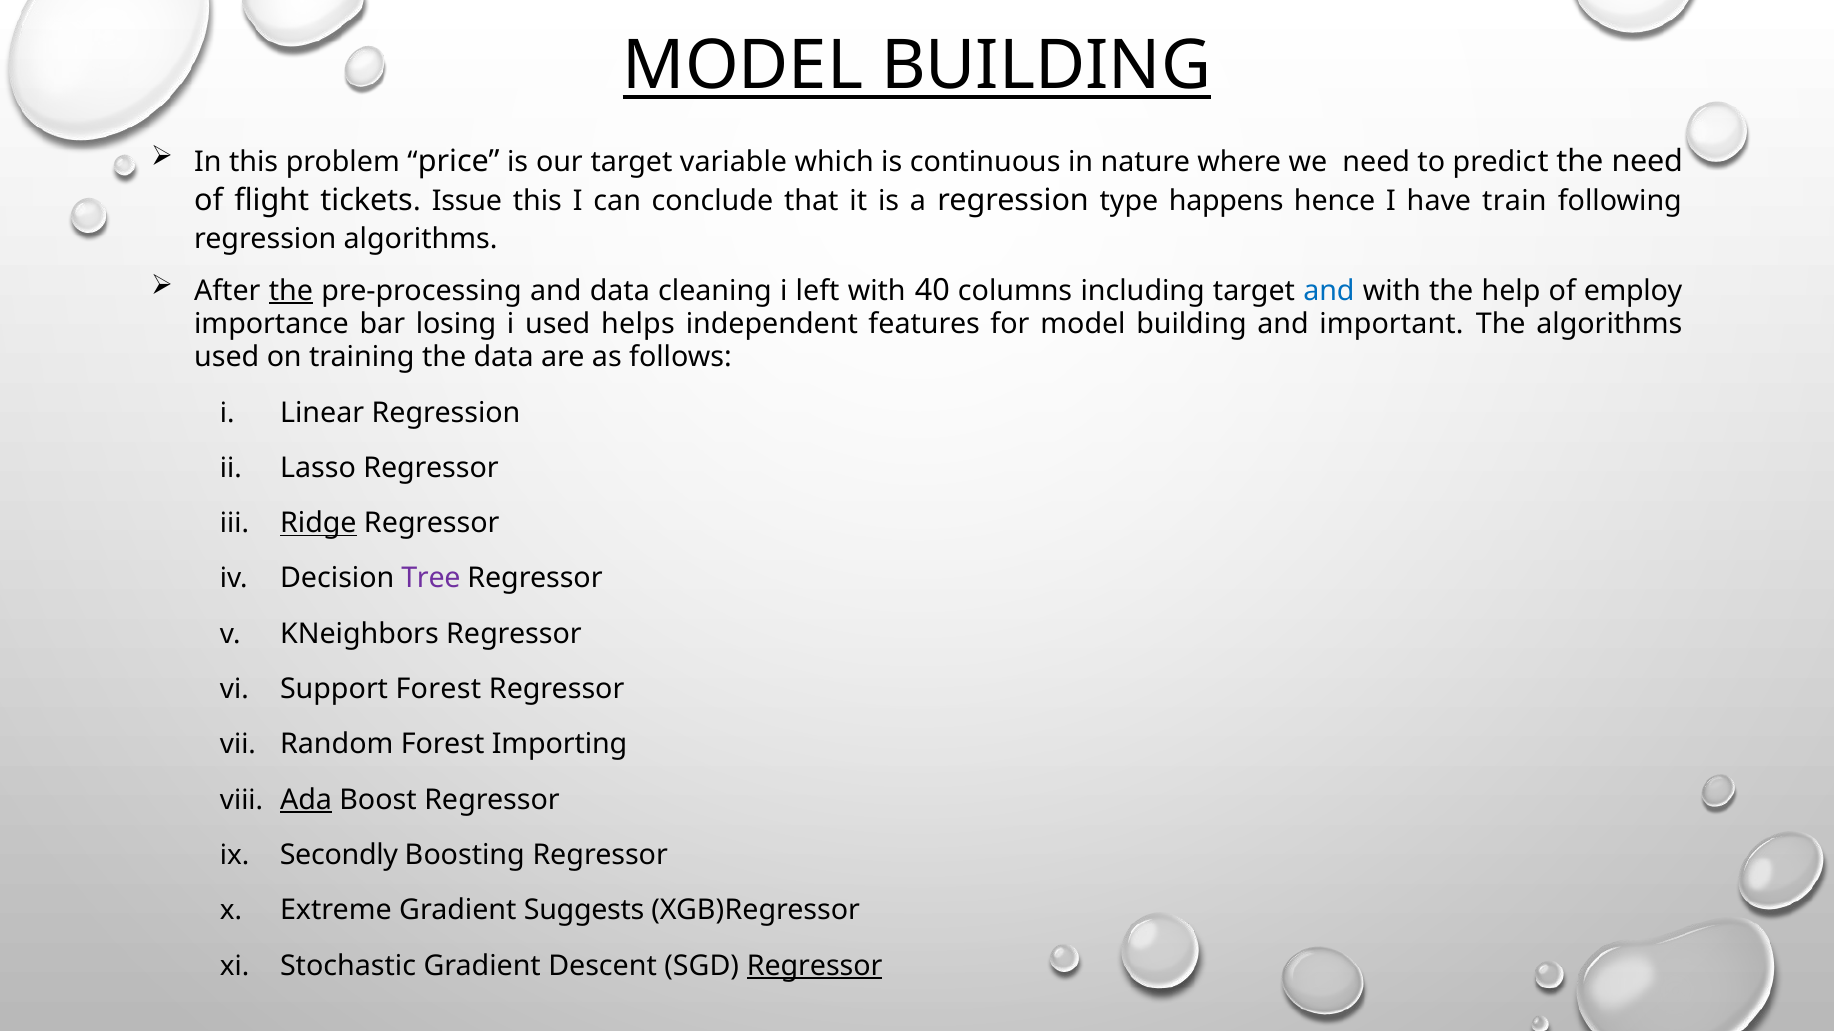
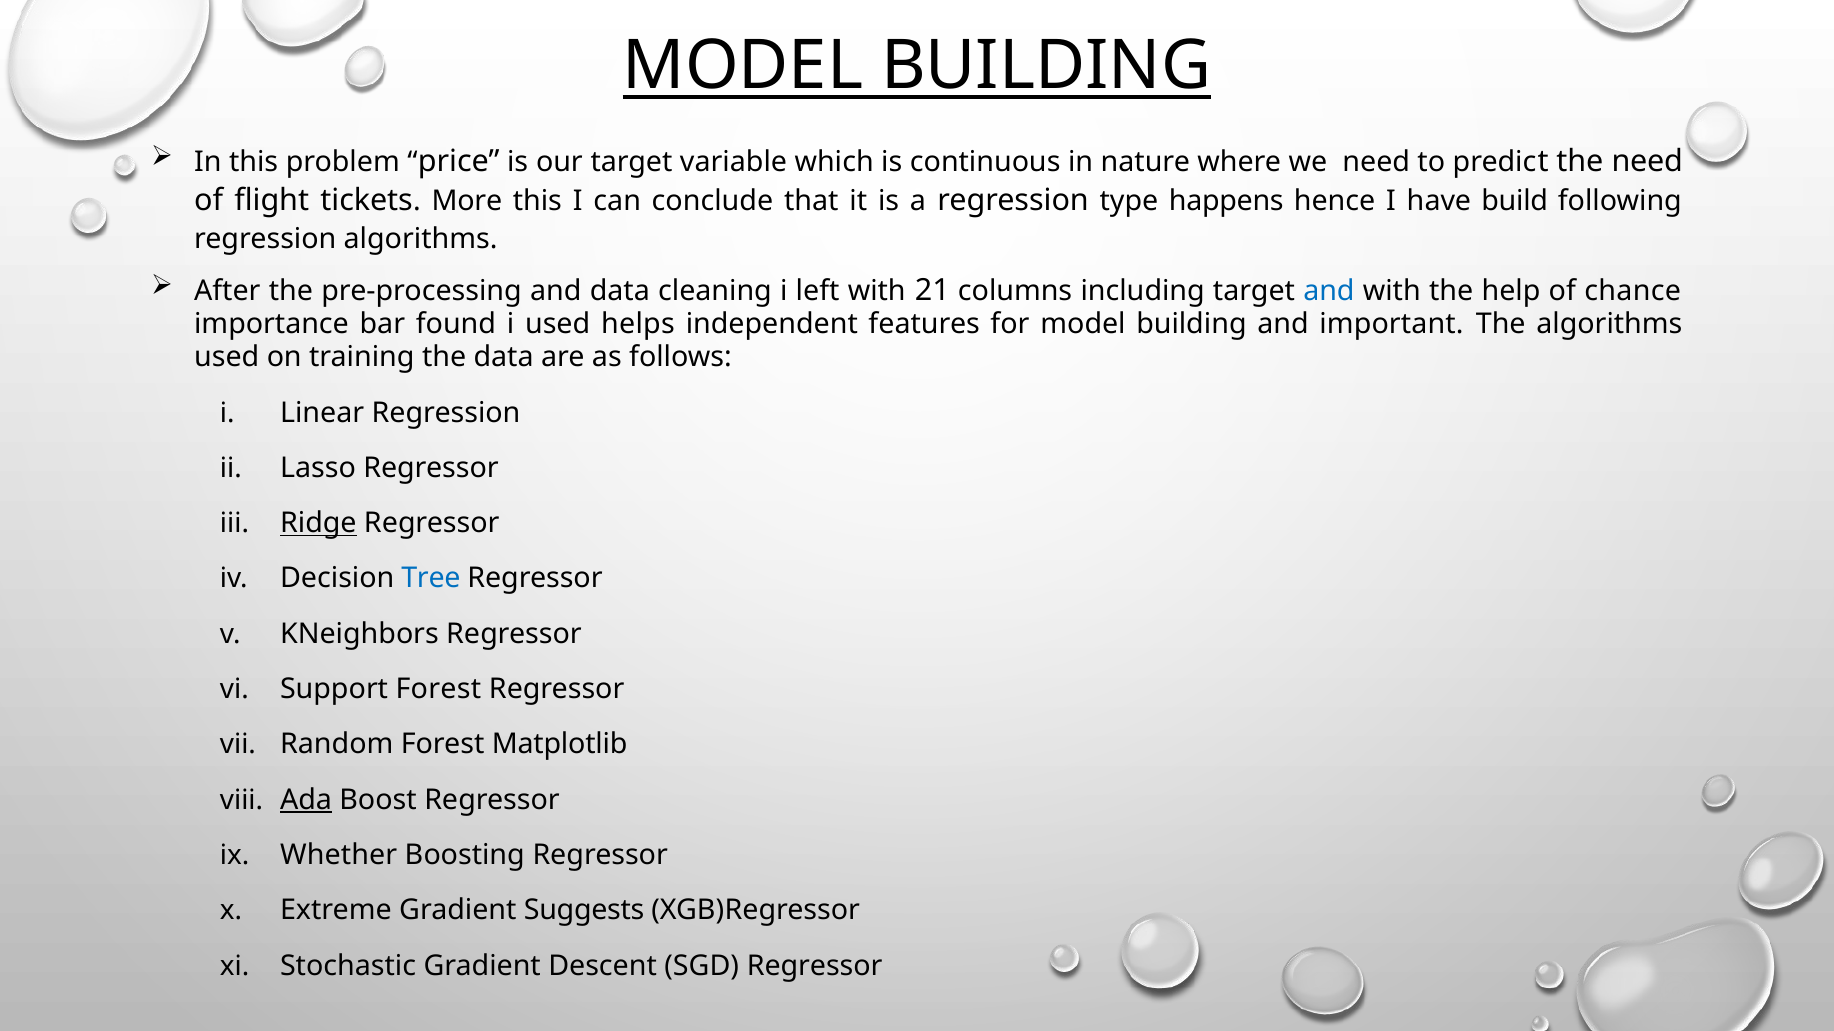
Issue: Issue -> More
train: train -> build
the at (291, 291) underline: present -> none
40: 40 -> 21
employ: employ -> chance
losing: losing -> found
Tree colour: purple -> blue
Importing: Importing -> Matplotlib
Secondly: Secondly -> Whether
Regressor at (815, 966) underline: present -> none
